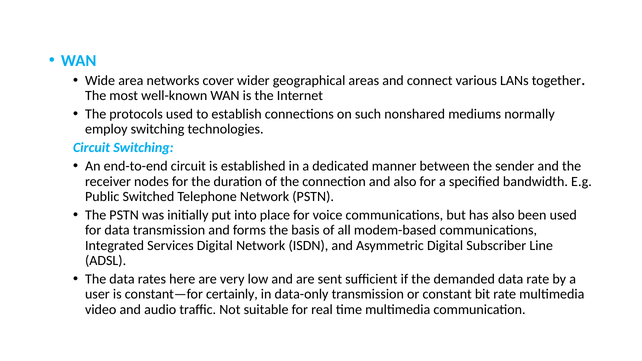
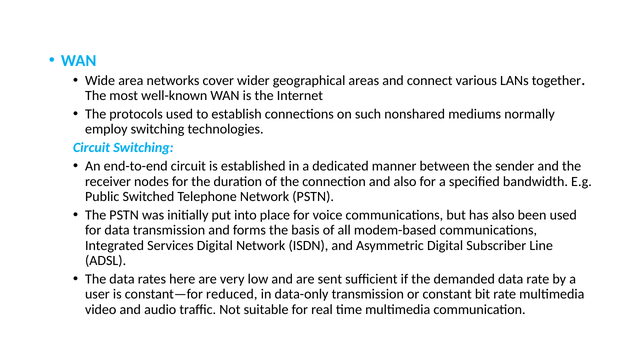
certainly: certainly -> reduced
